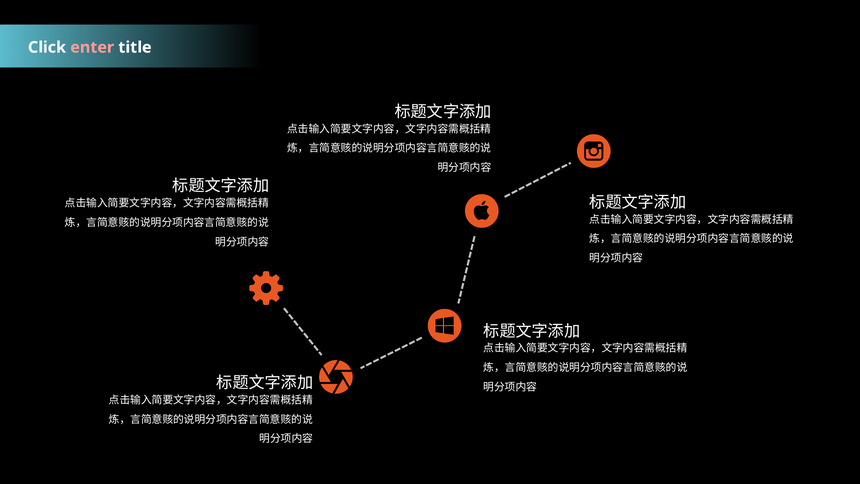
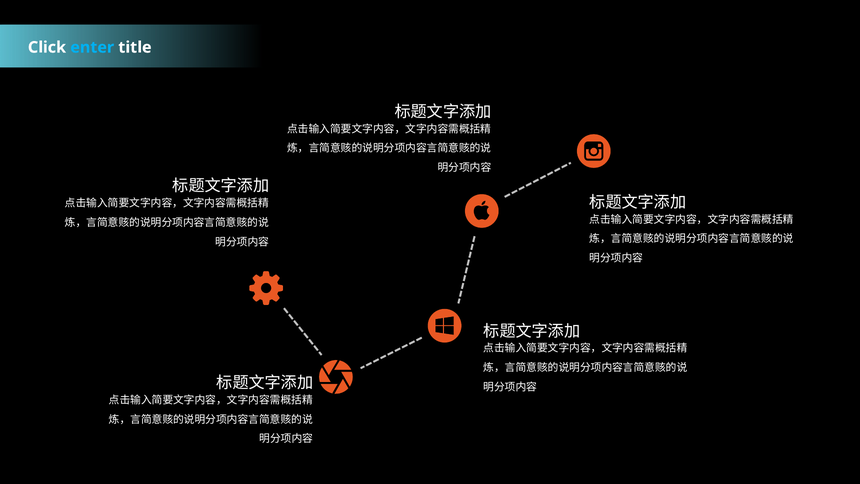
enter colour: pink -> light blue
